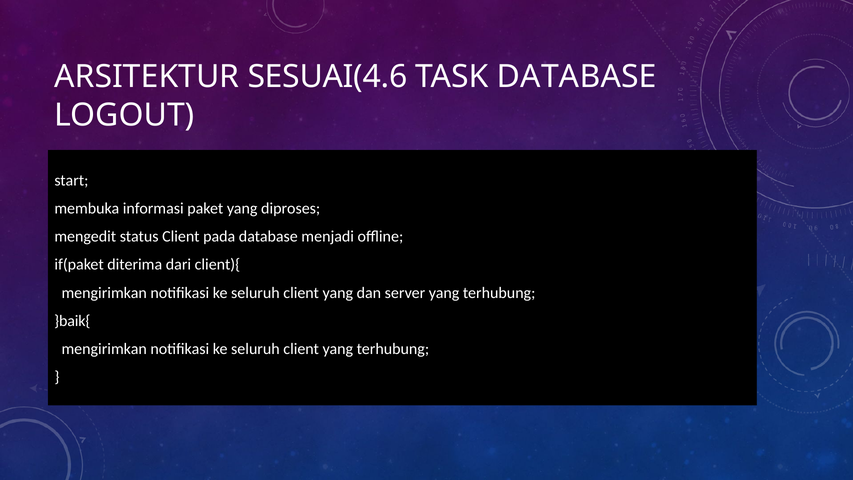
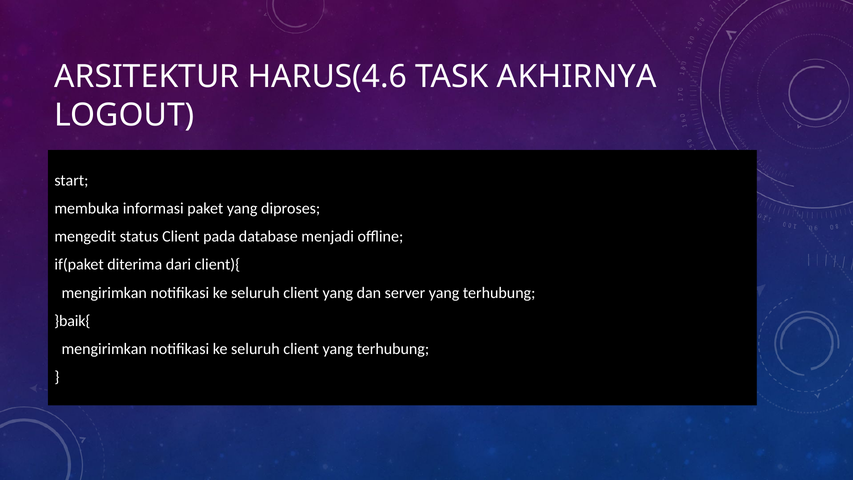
SESUAI(4.6: SESUAI(4.6 -> HARUS(4.6
TASK DATABASE: DATABASE -> AKHIRNYA
